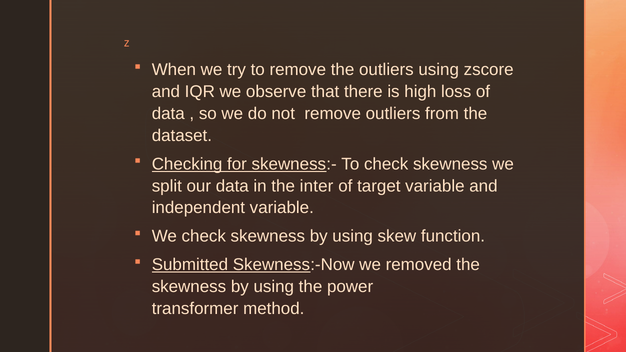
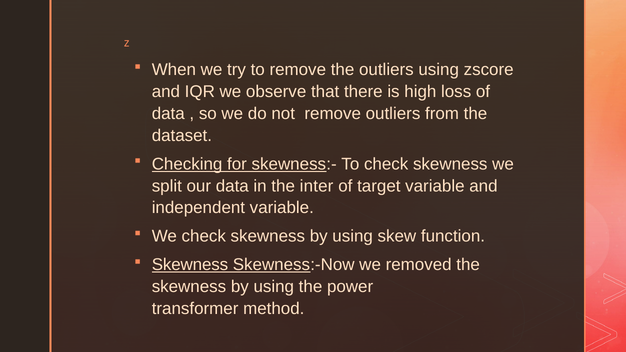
Submitted at (190, 265): Submitted -> Skewness
